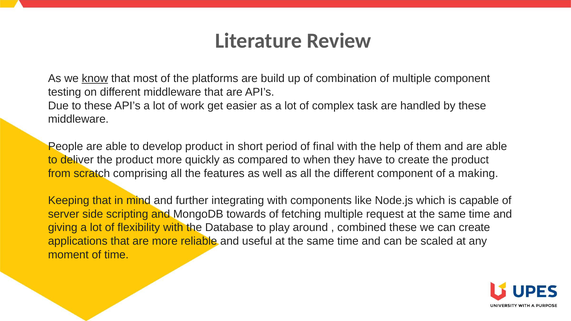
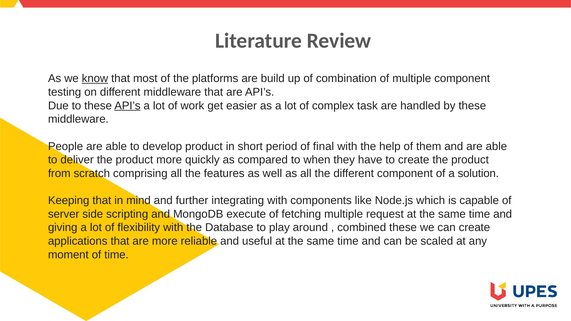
API’s at (127, 106) underline: none -> present
making: making -> solution
towards: towards -> execute
